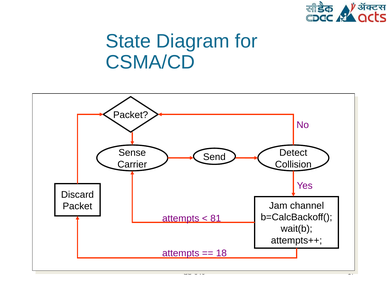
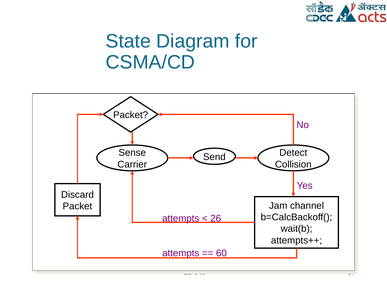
81: 81 -> 26
18: 18 -> 60
